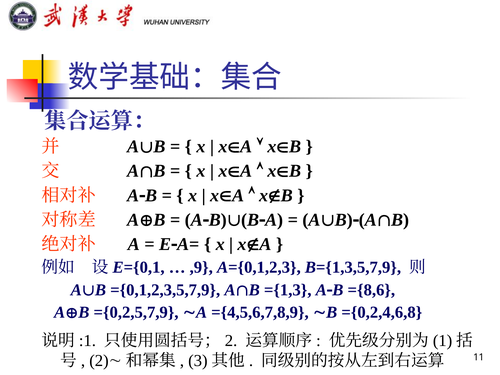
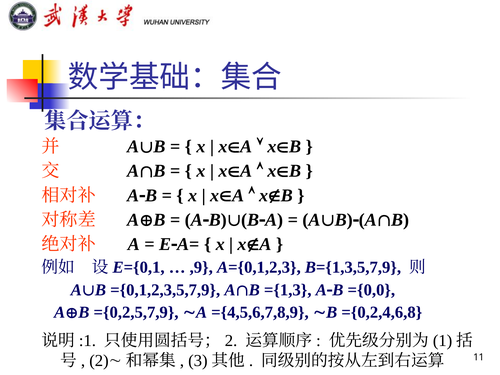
={8,6: ={8,6 -> ={0,0
